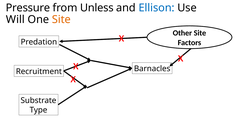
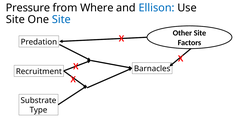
Unless: Unless -> Where
Will at (15, 20): Will -> Site
Site at (61, 20) colour: orange -> blue
